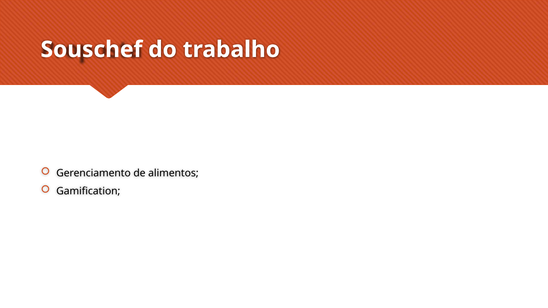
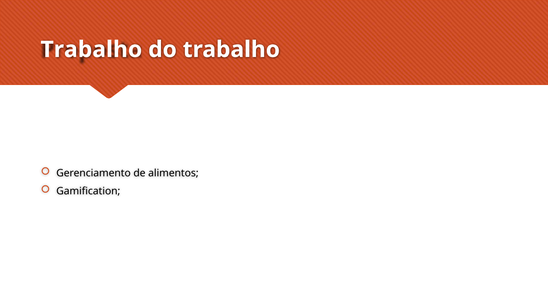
Souschef at (91, 50): Souschef -> Trabalho
